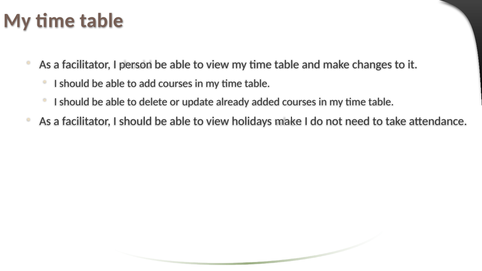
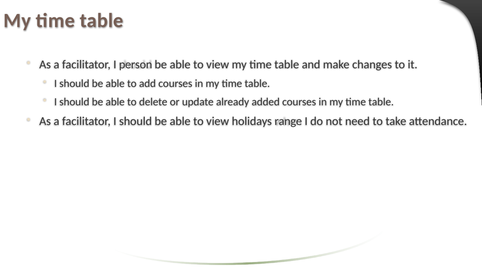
holidays make: make -> range
